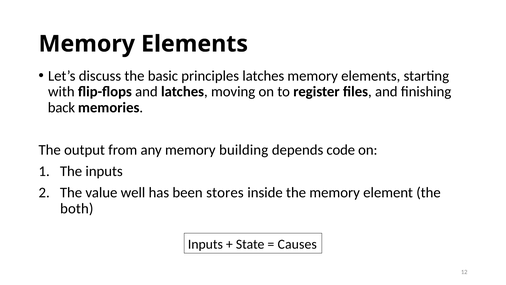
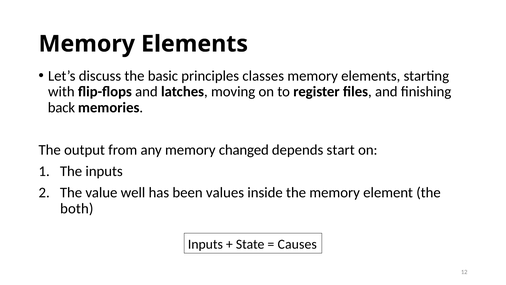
principles latches: latches -> classes
building: building -> changed
code: code -> start
stores: stores -> values
